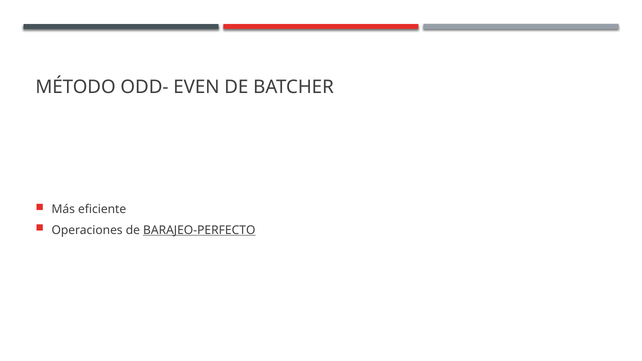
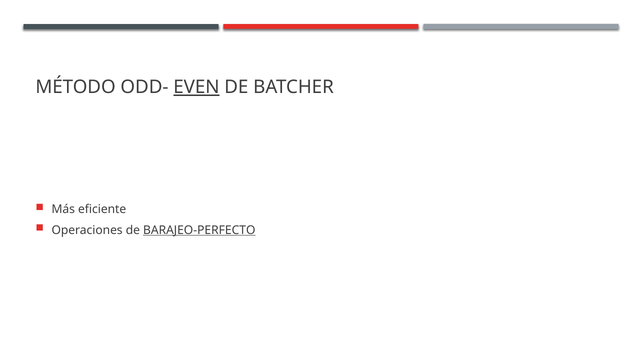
EVEN underline: none -> present
